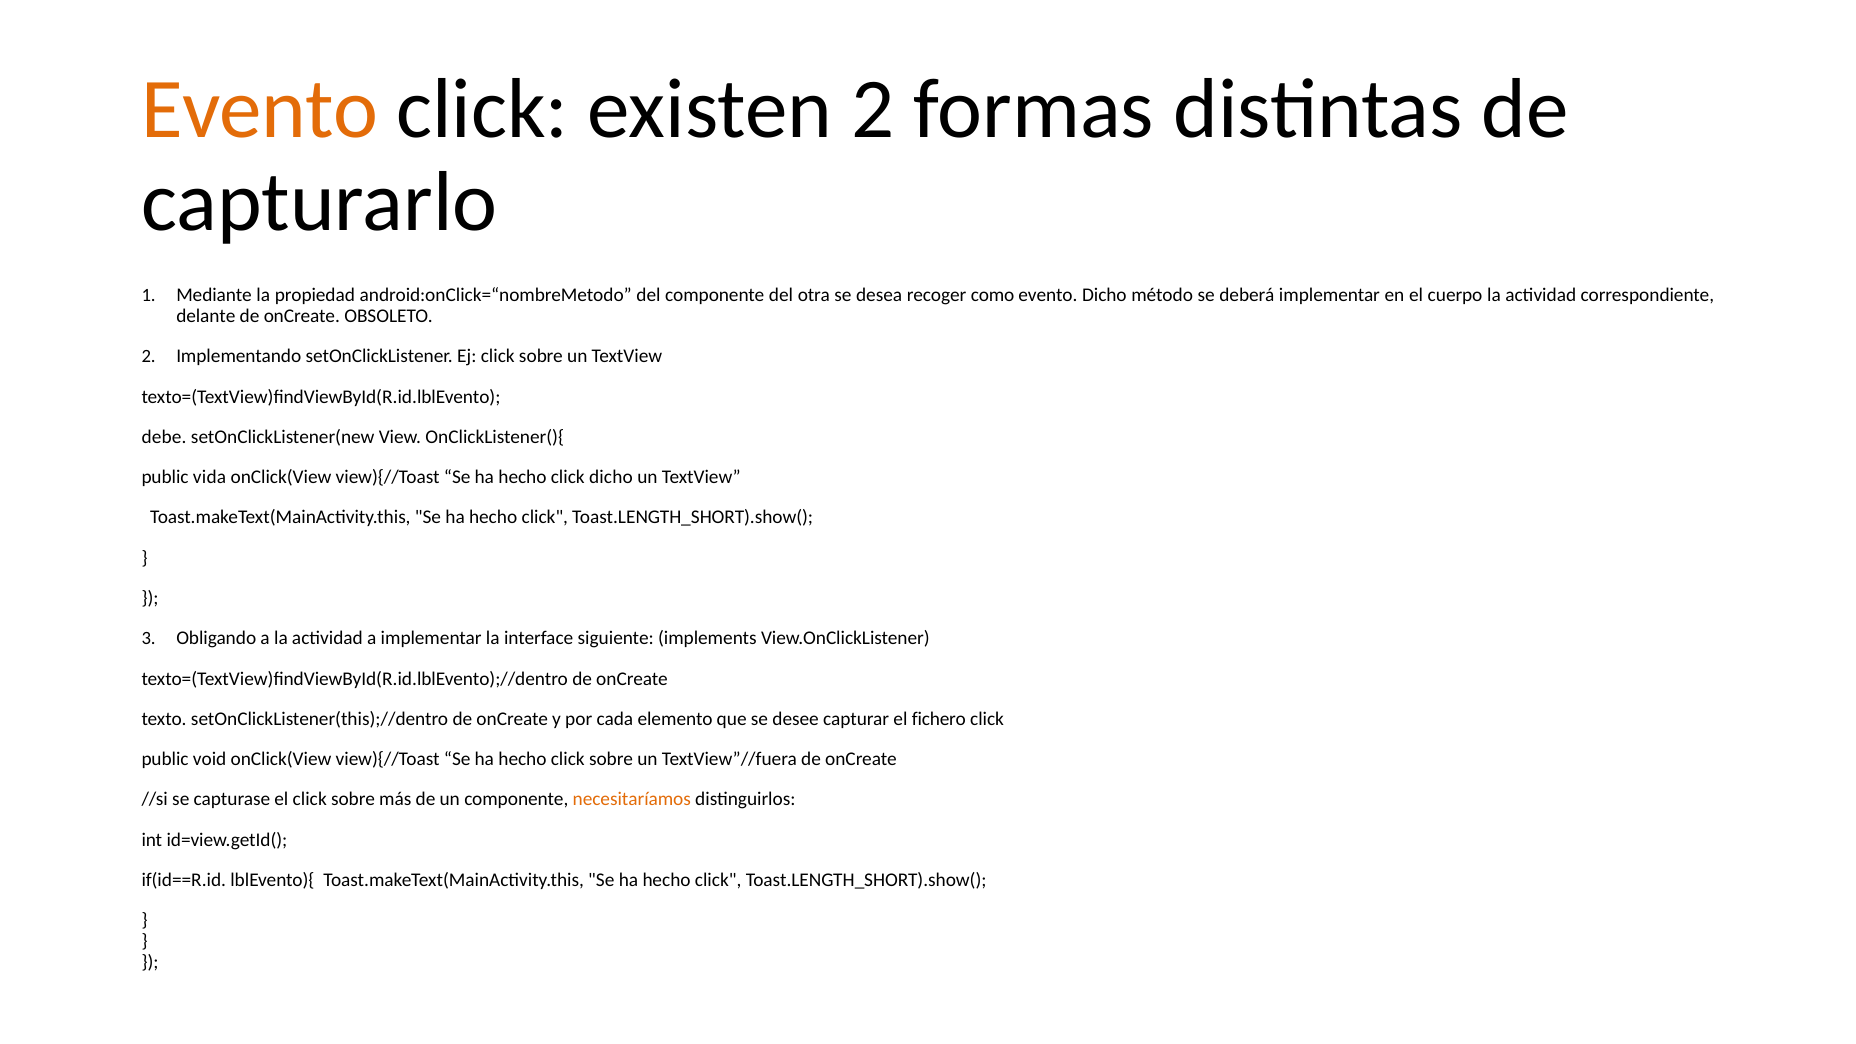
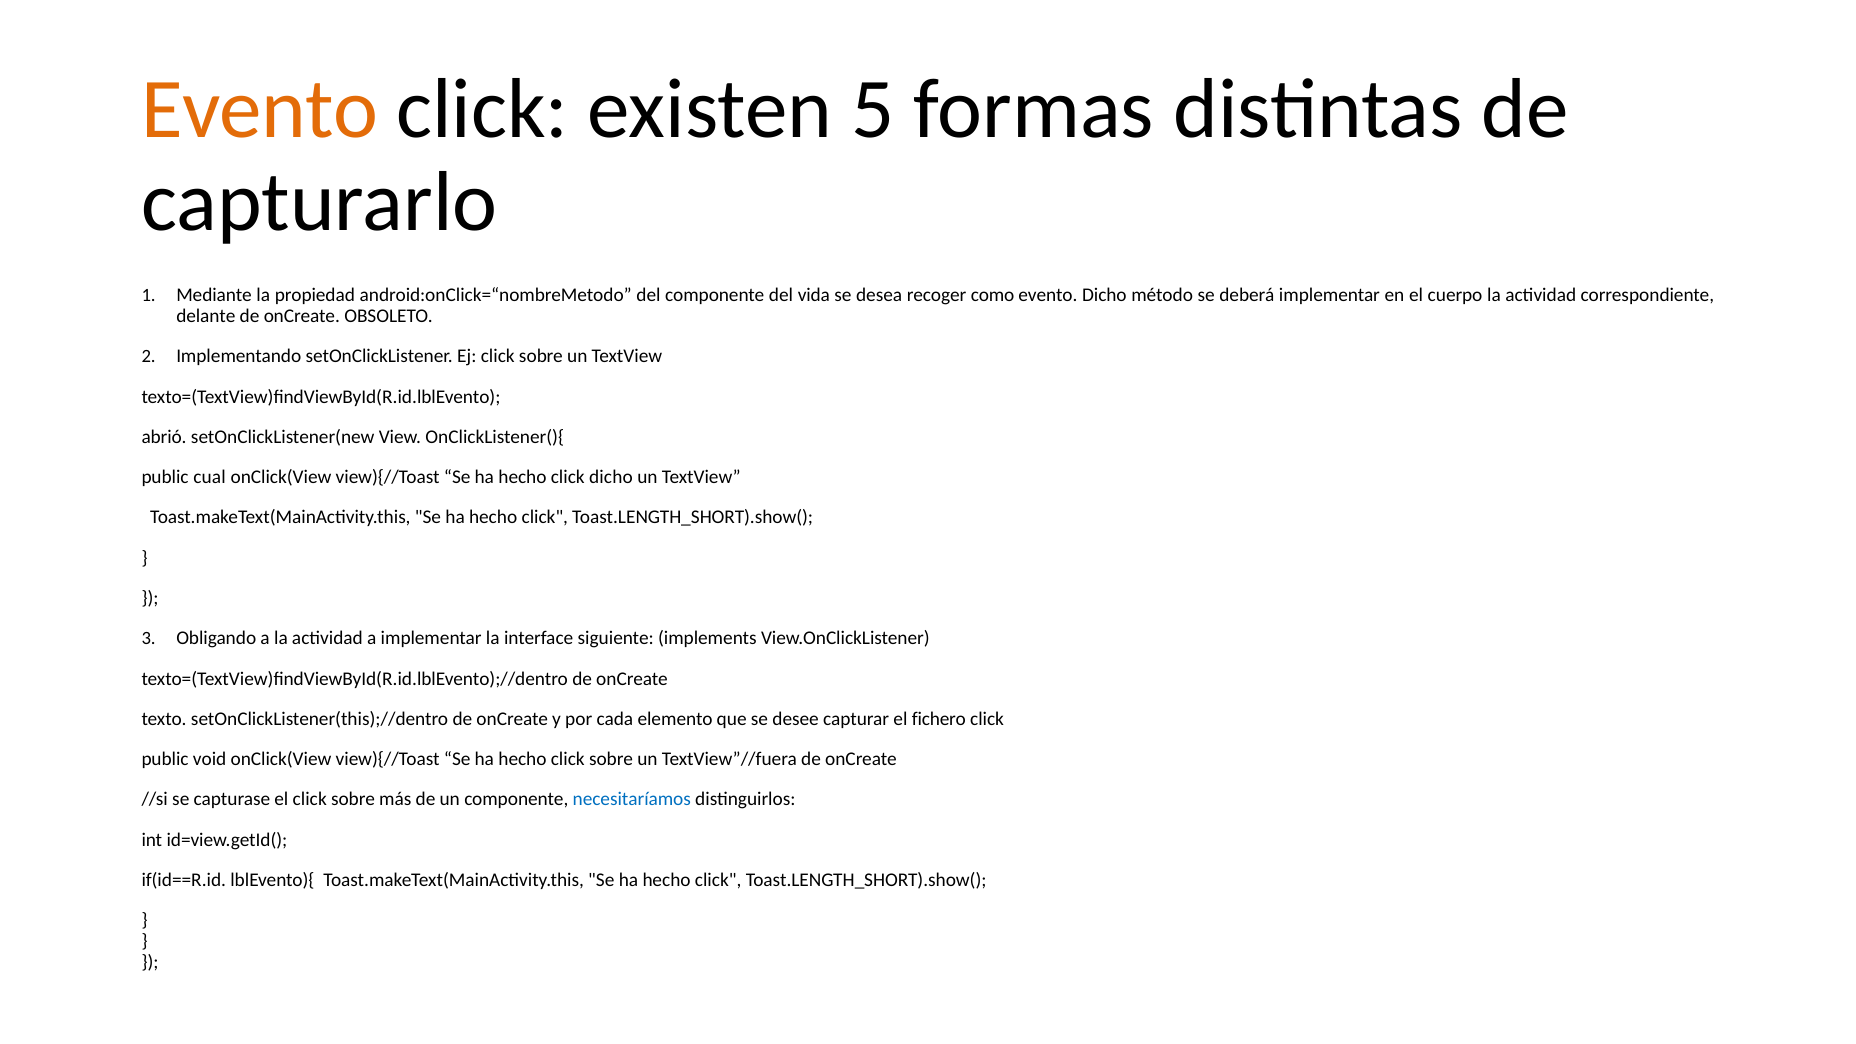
existen 2: 2 -> 5
otra: otra -> vida
debe: debe -> abrió
vida: vida -> cual
necesitaríamos colour: orange -> blue
